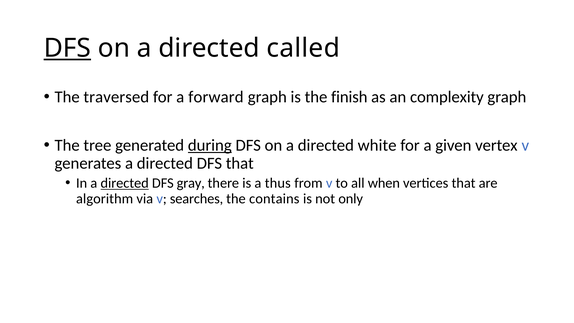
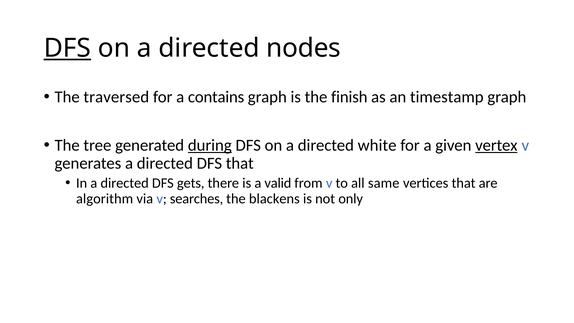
called: called -> nodes
forward: forward -> contains
complexity: complexity -> timestamp
vertex underline: none -> present
directed at (125, 183) underline: present -> none
gray: gray -> gets
thus: thus -> valid
when: when -> same
contains: contains -> blackens
